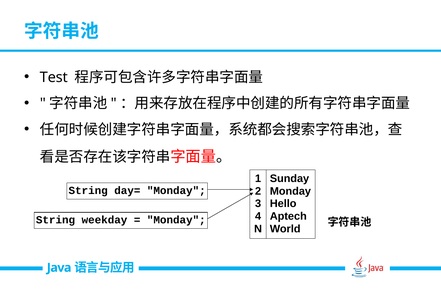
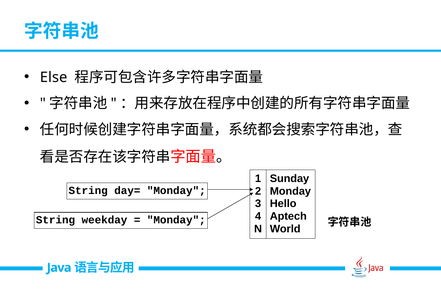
Test: Test -> Else
